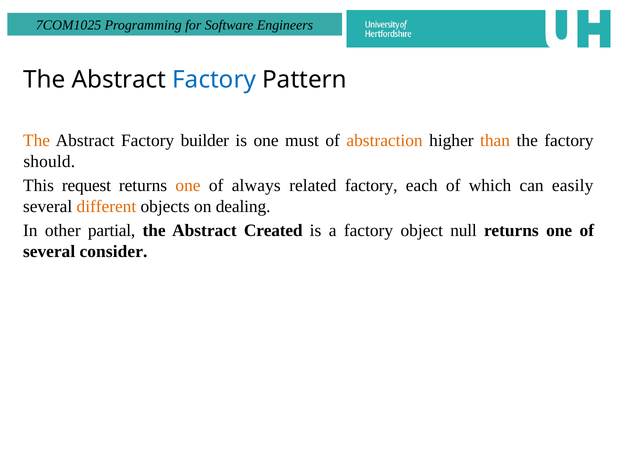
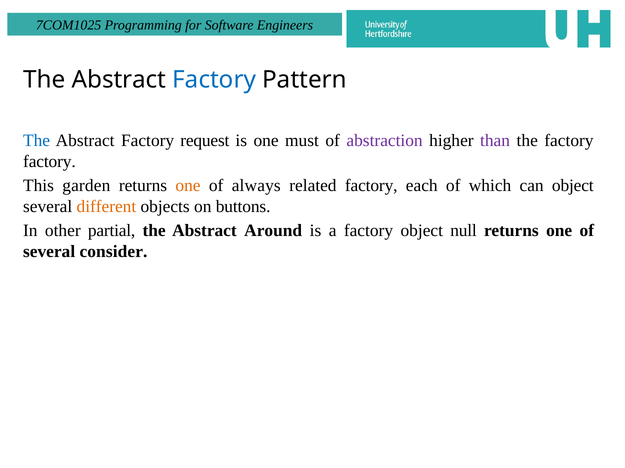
The at (37, 141) colour: orange -> blue
builder: builder -> request
abstraction colour: orange -> purple
than colour: orange -> purple
should at (49, 162): should -> factory
request: request -> garden
can easily: easily -> object
dealing: dealing -> buttons
Created: Created -> Around
